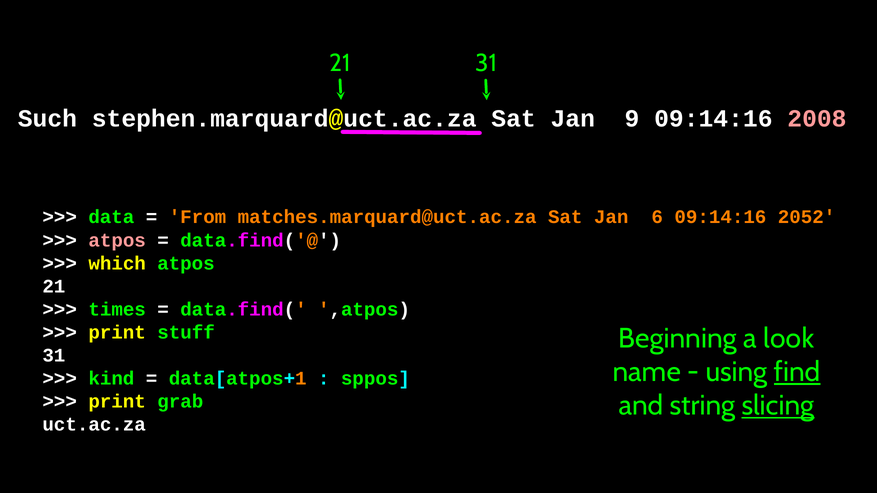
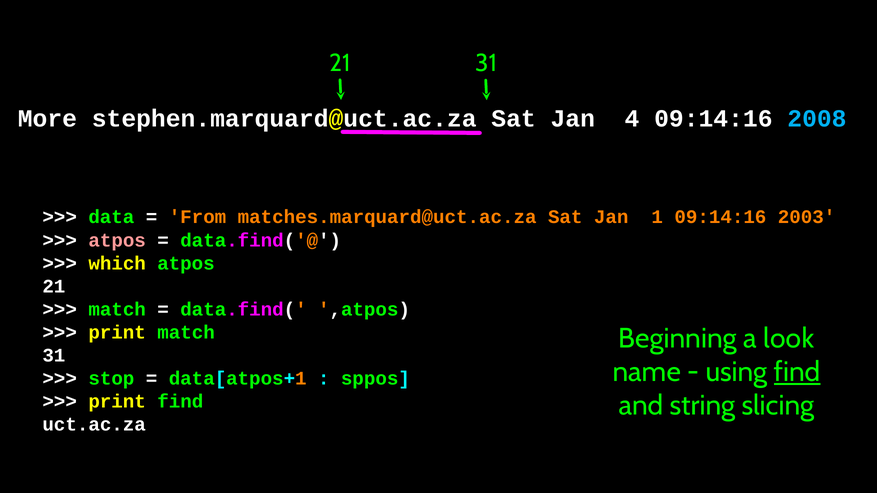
Such: Such -> More
9: 9 -> 4
2008 colour: pink -> light blue
6: 6 -> 1
2052: 2052 -> 2003
times at (117, 309): times -> match
print stuff: stuff -> match
kind: kind -> stop
print grab: grab -> find
slicing underline: present -> none
